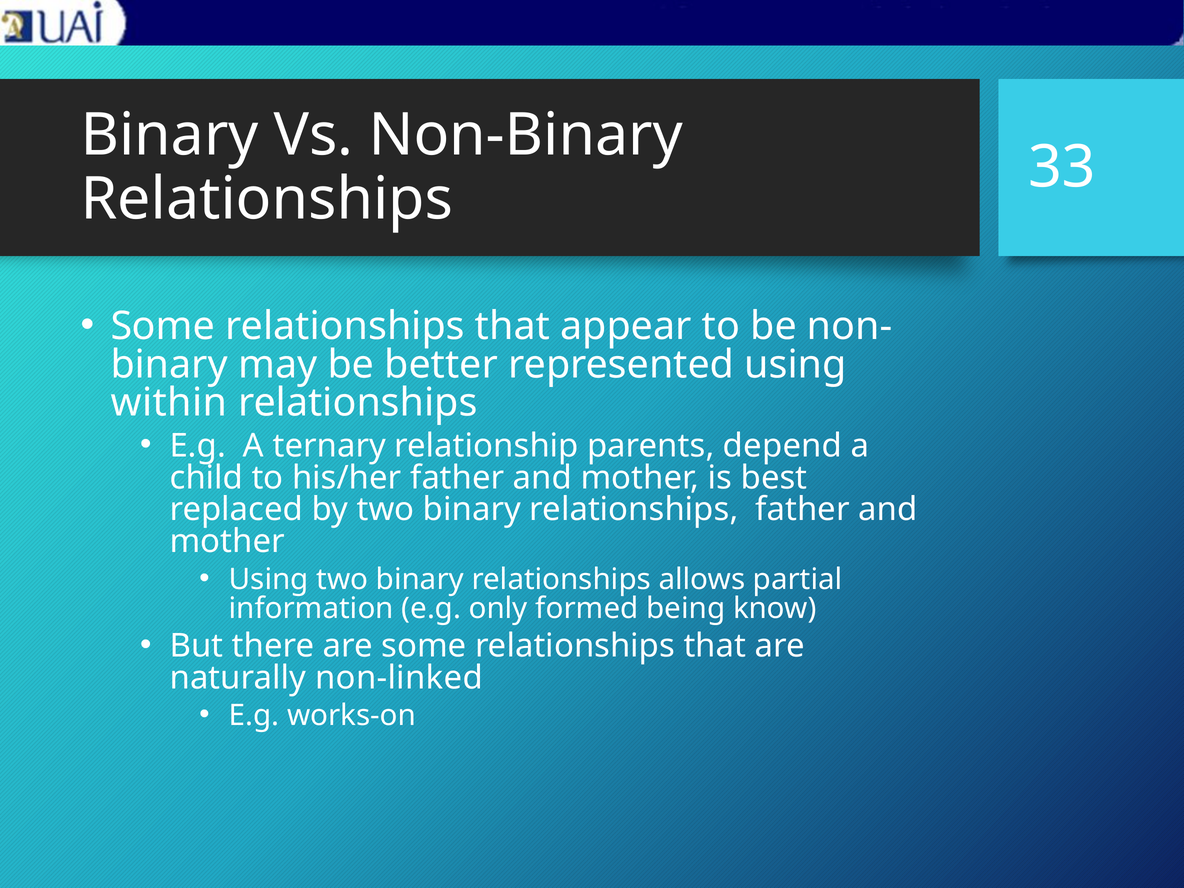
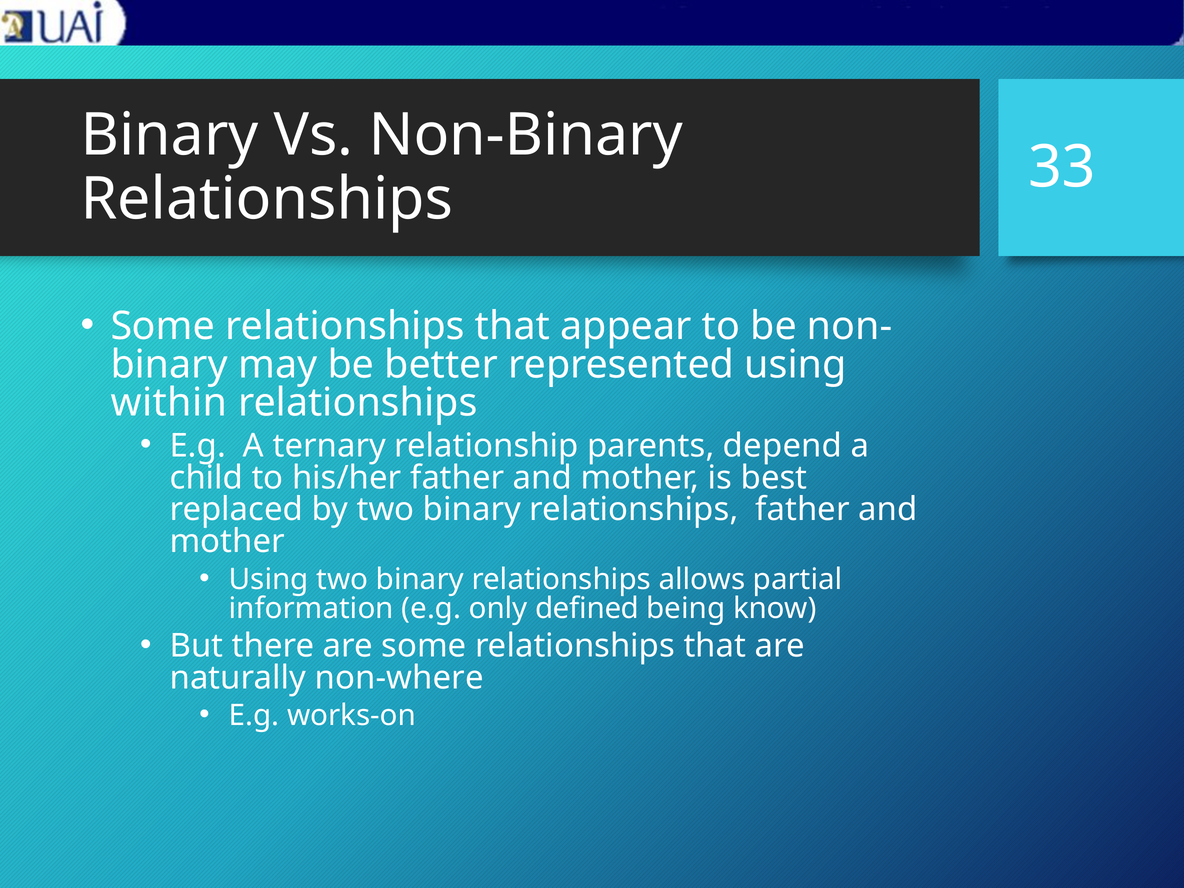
formed: formed -> defined
non-linked: non-linked -> non-where
